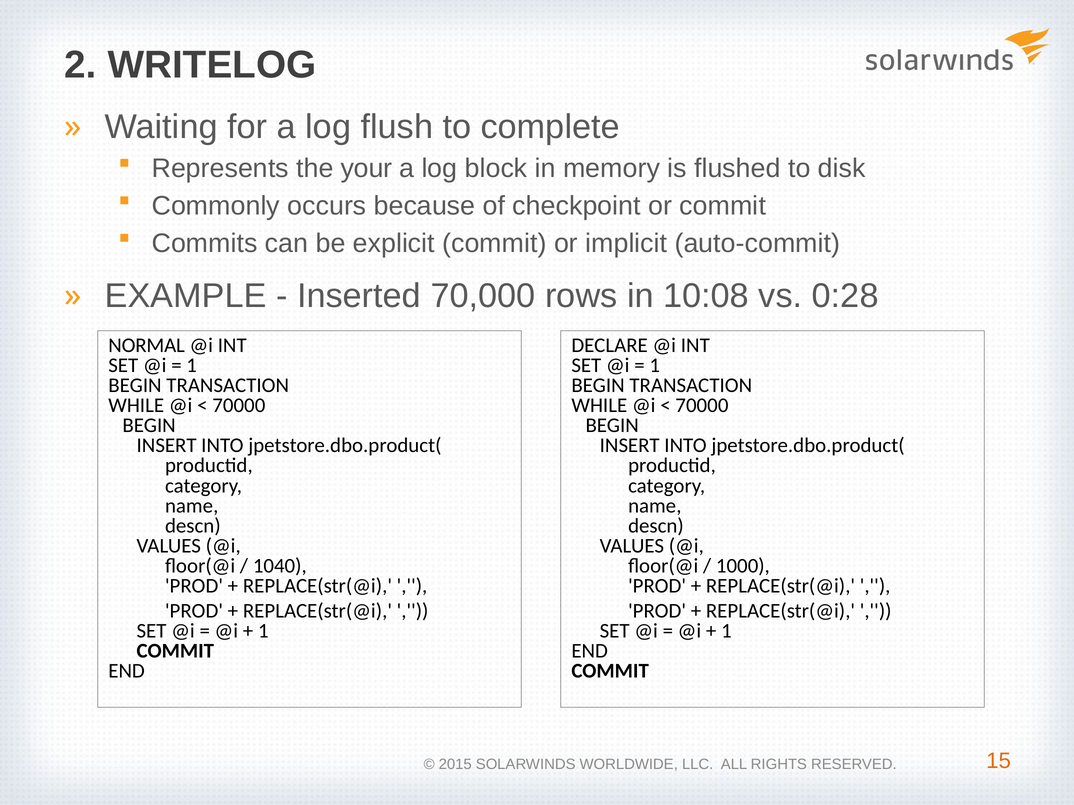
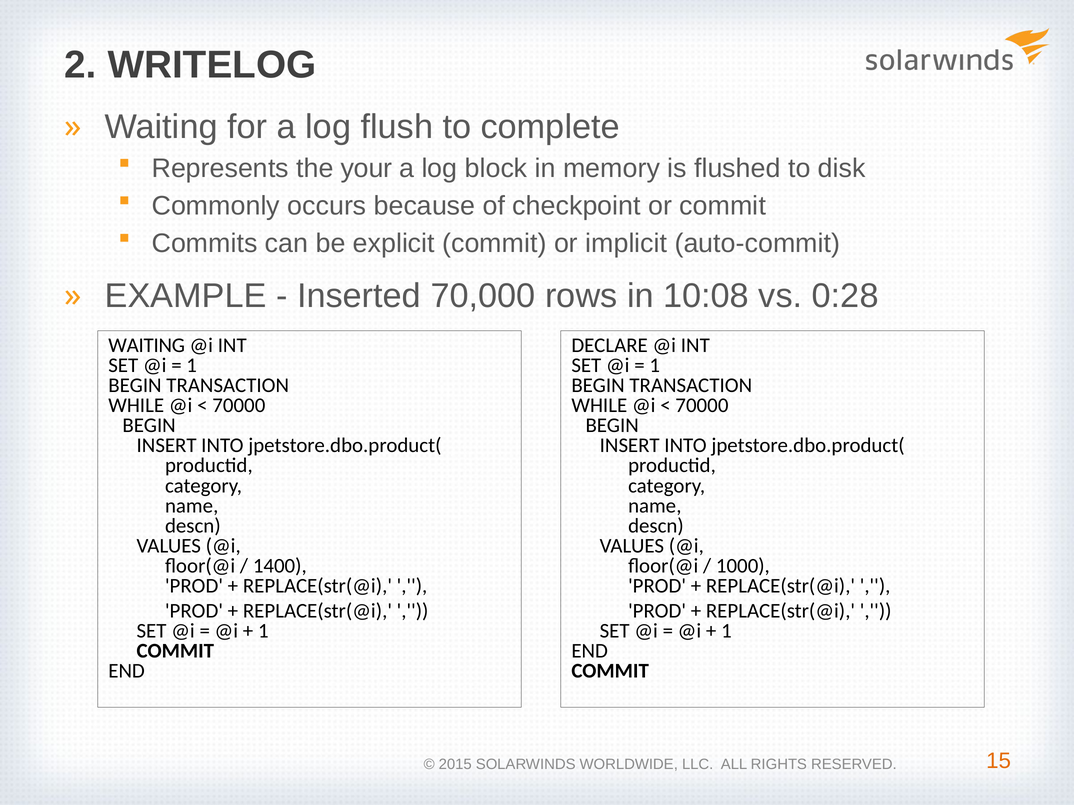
NORMAL at (147, 346): NORMAL -> WAITING
1040: 1040 -> 1400
